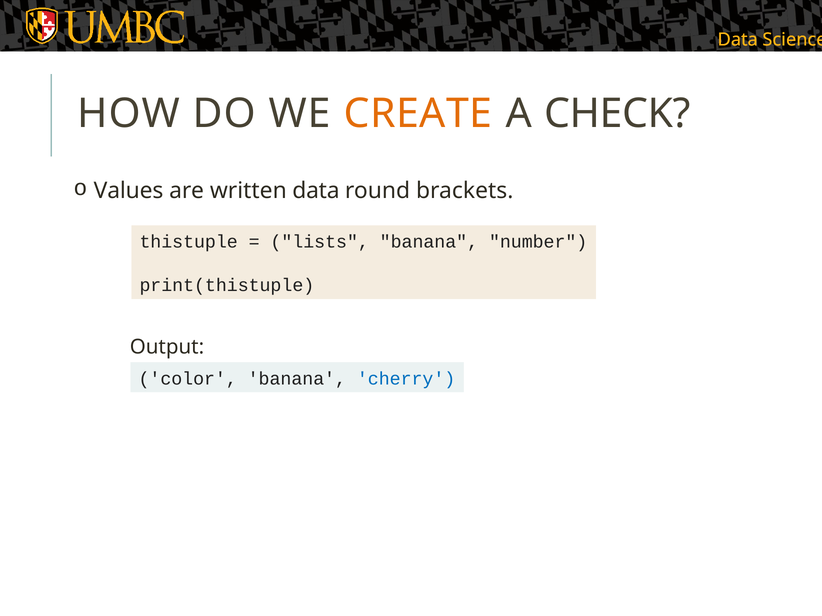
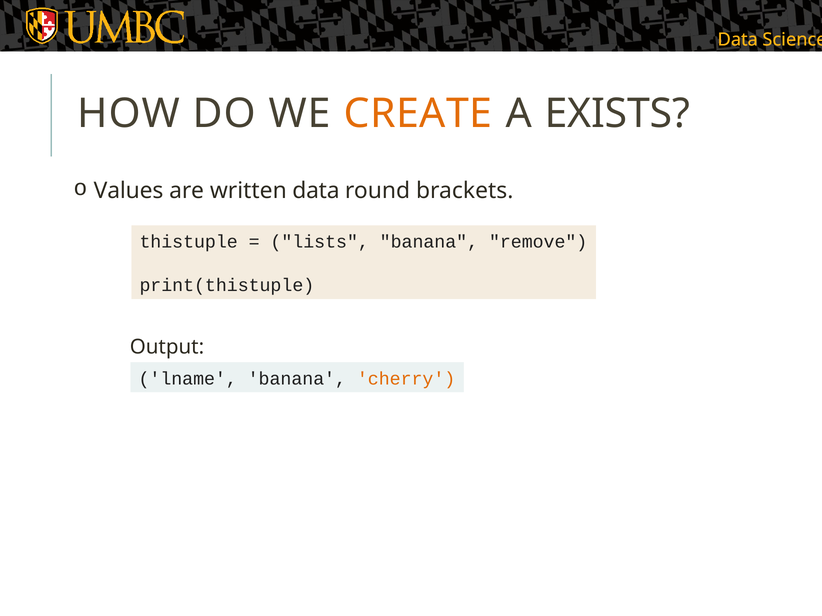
CHECK: CHECK -> EXISTS
number: number -> remove
color: color -> lname
cherry colour: blue -> orange
